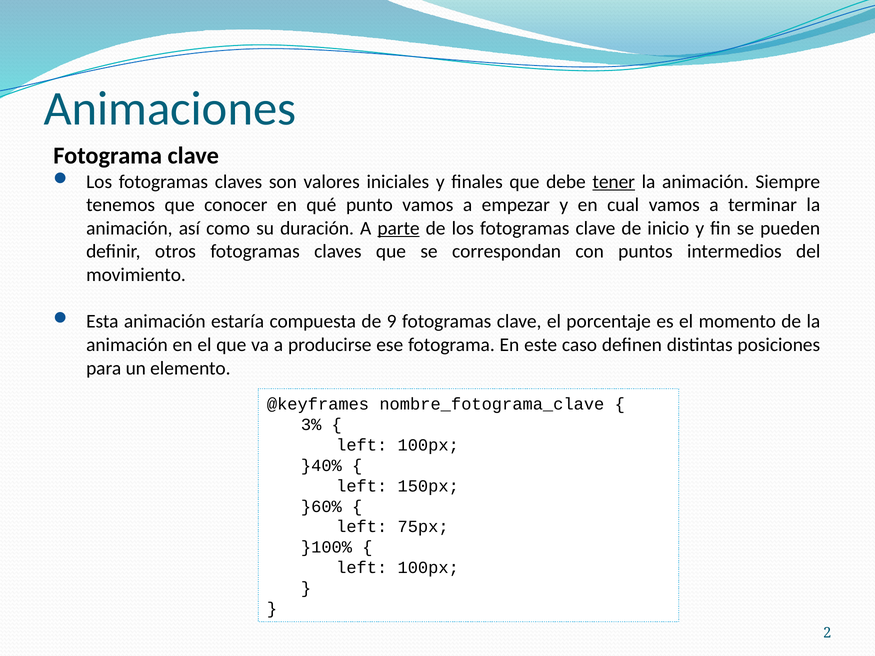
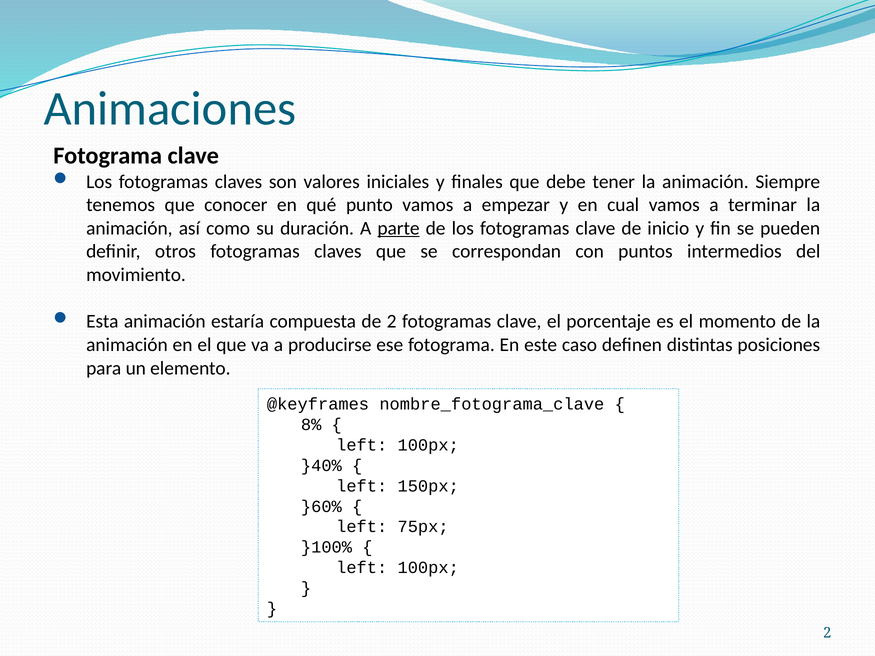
tener underline: present -> none
de 9: 9 -> 2
3%: 3% -> 8%
